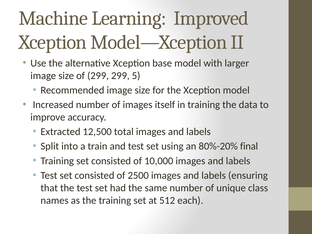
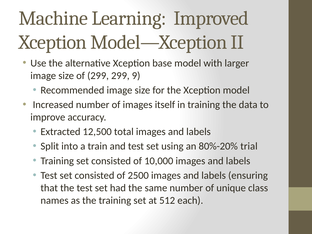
5: 5 -> 9
final: final -> trial
